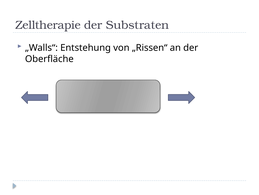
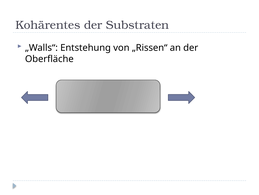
Zelltherapie: Zelltherapie -> Kohärentes
